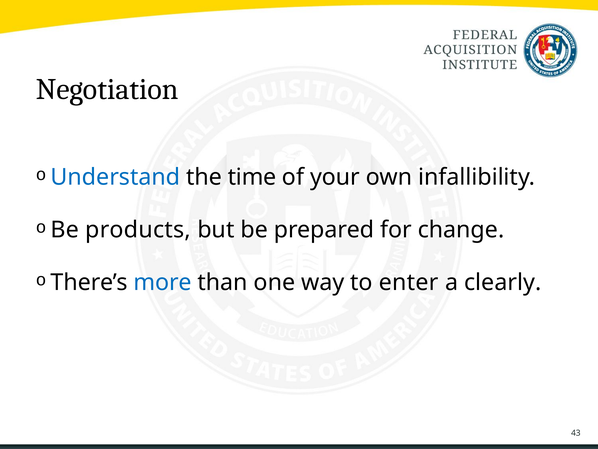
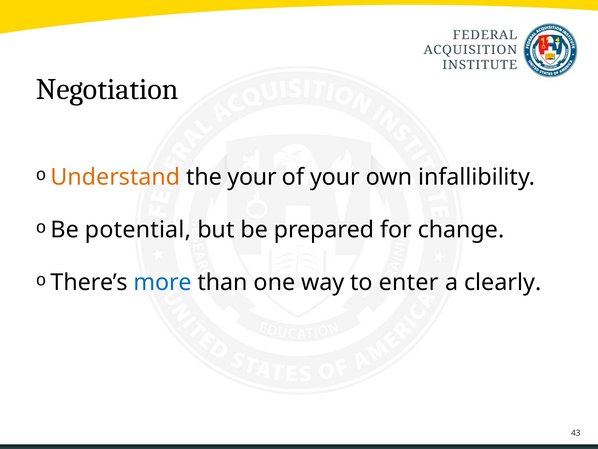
Understand colour: blue -> orange
the time: time -> your
products: products -> potential
